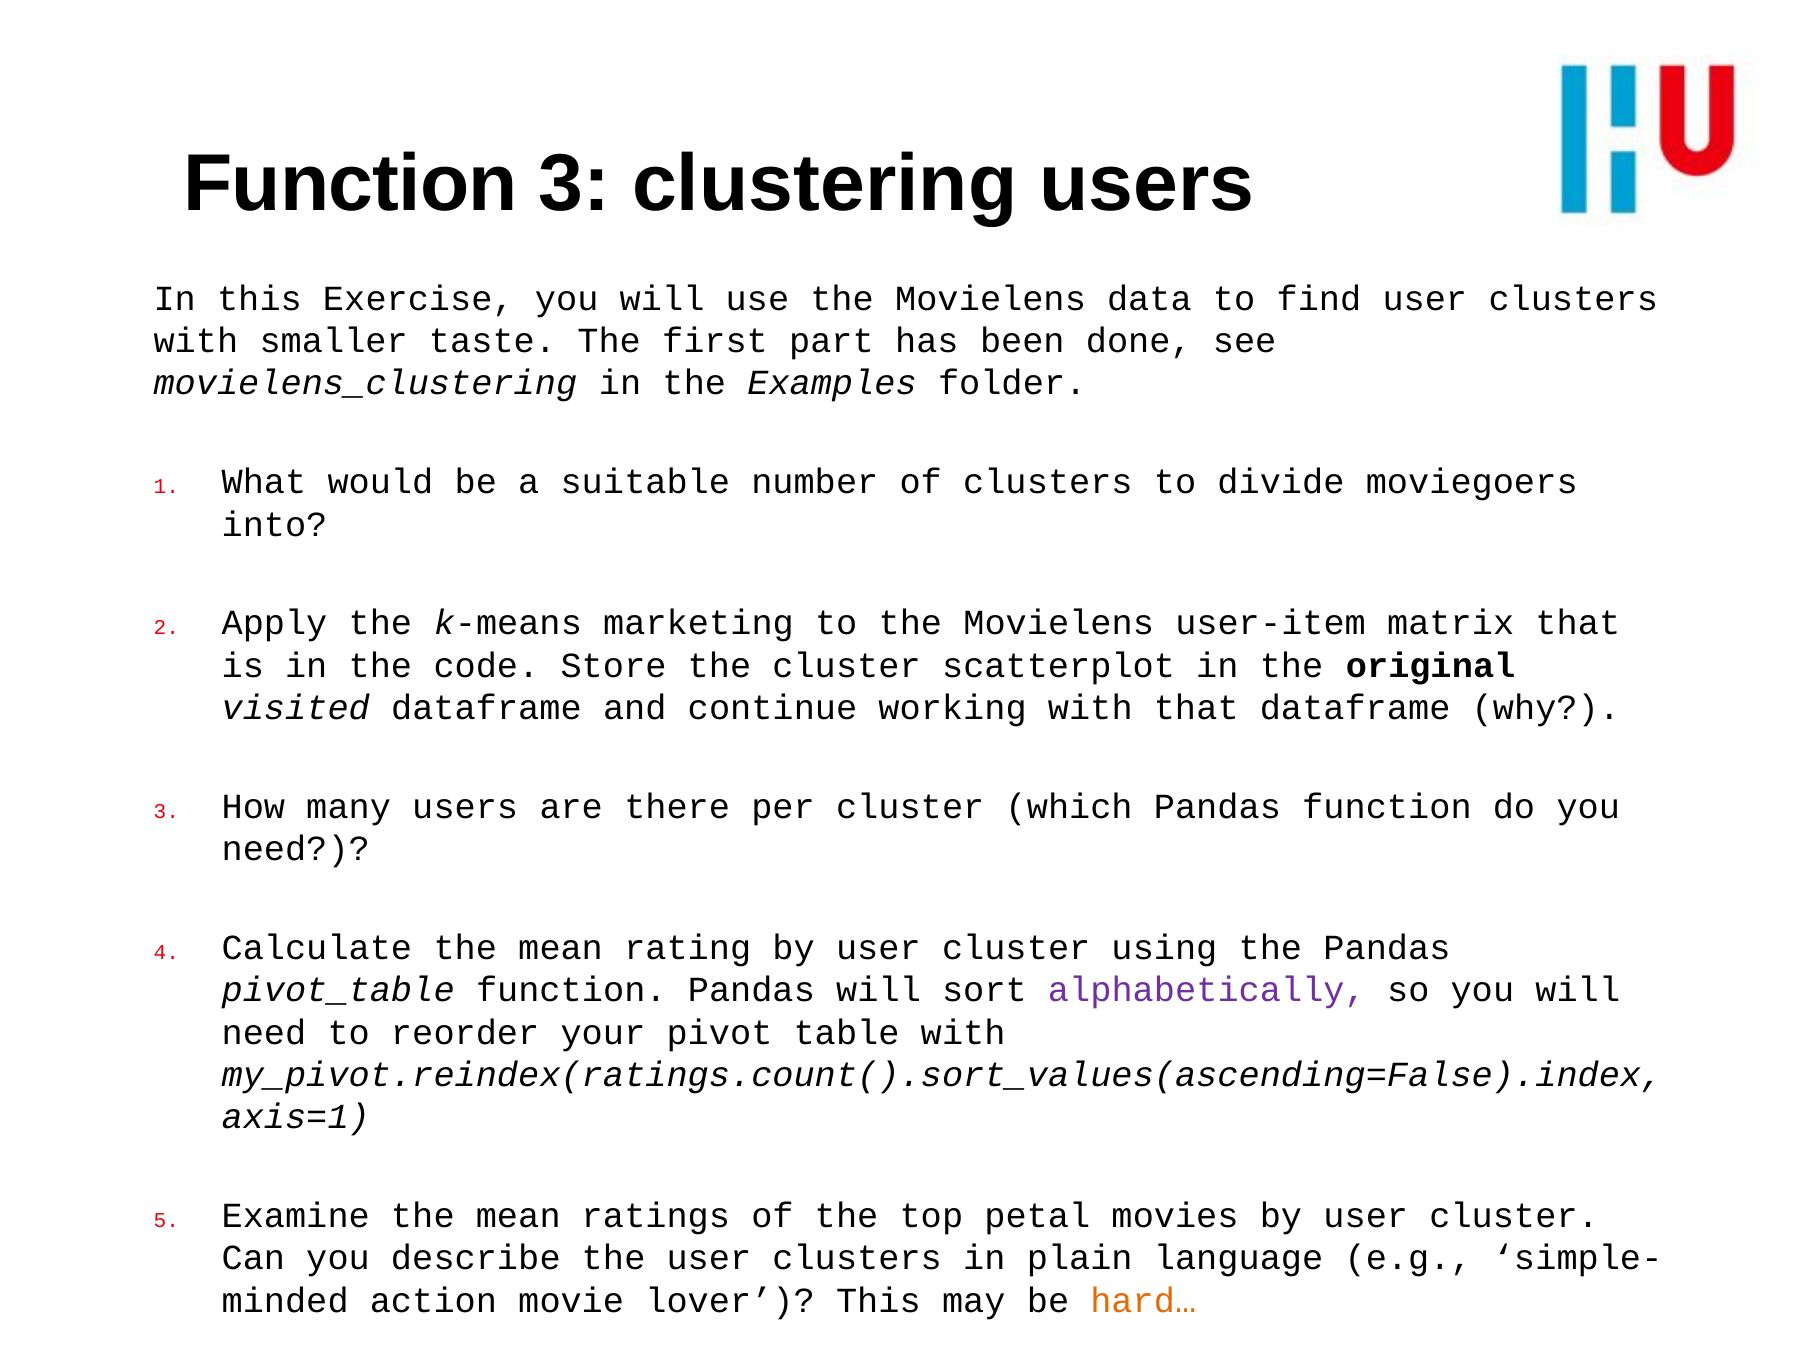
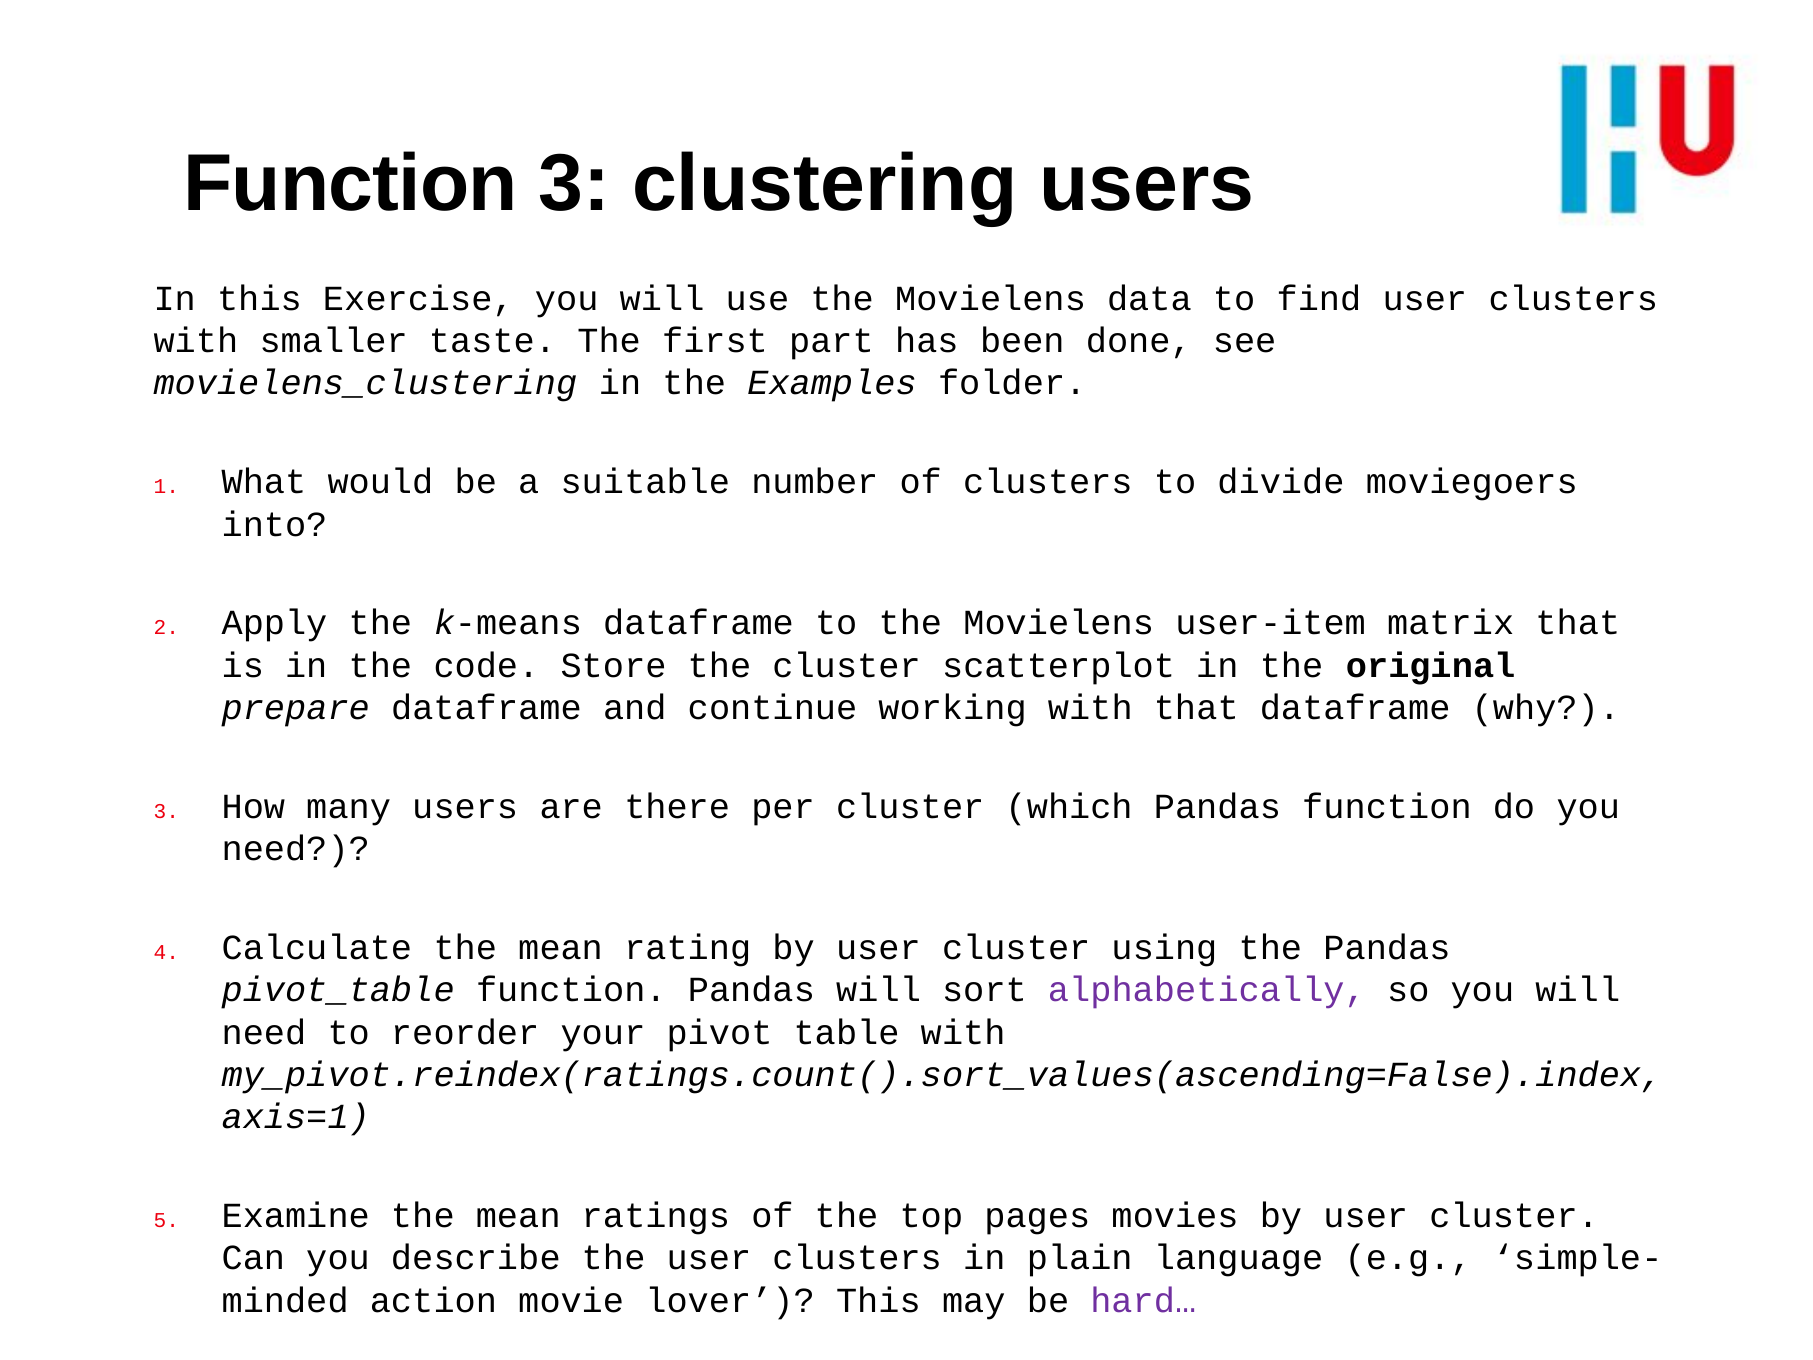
k-means marketing: marketing -> dataframe
visited: visited -> prepare
petal: petal -> pages
hard… colour: orange -> purple
